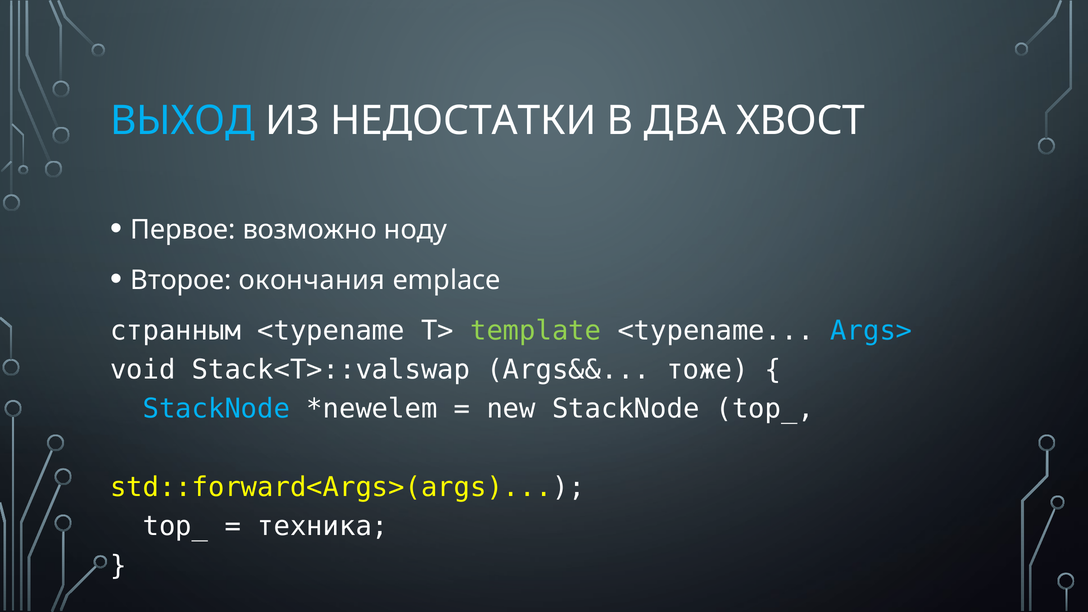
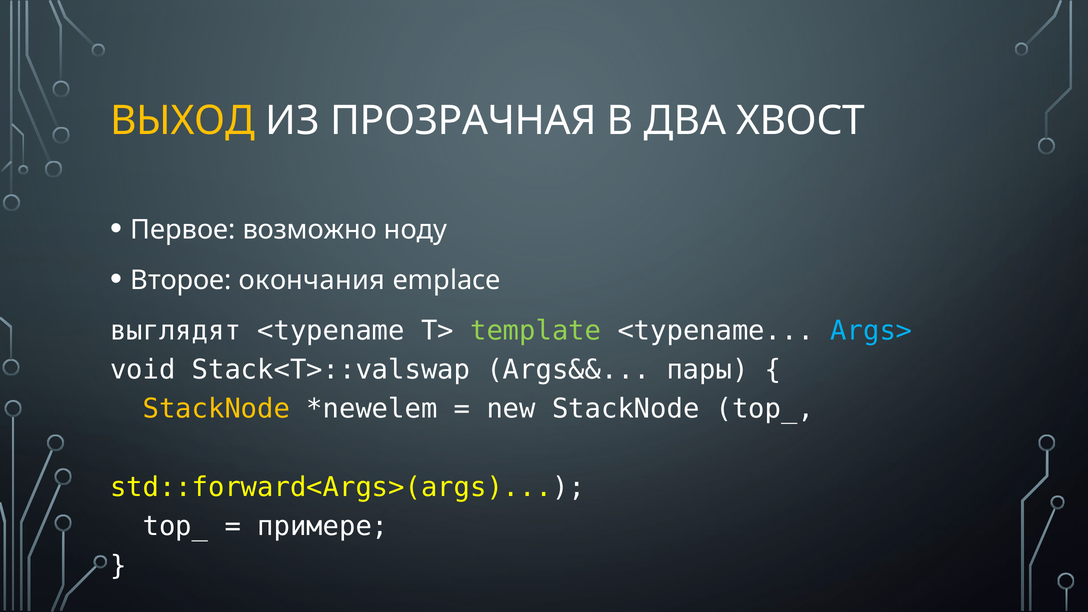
ВЫХОД colour: light blue -> yellow
НЕДОСТАТКИ: НЕДОСТАТКИ -> ПРОЗРАЧНАЯ
странным: странным -> выглядят
тоже: тоже -> пары
StackNode at (216, 409) colour: light blue -> yellow
техника: техника -> примере
